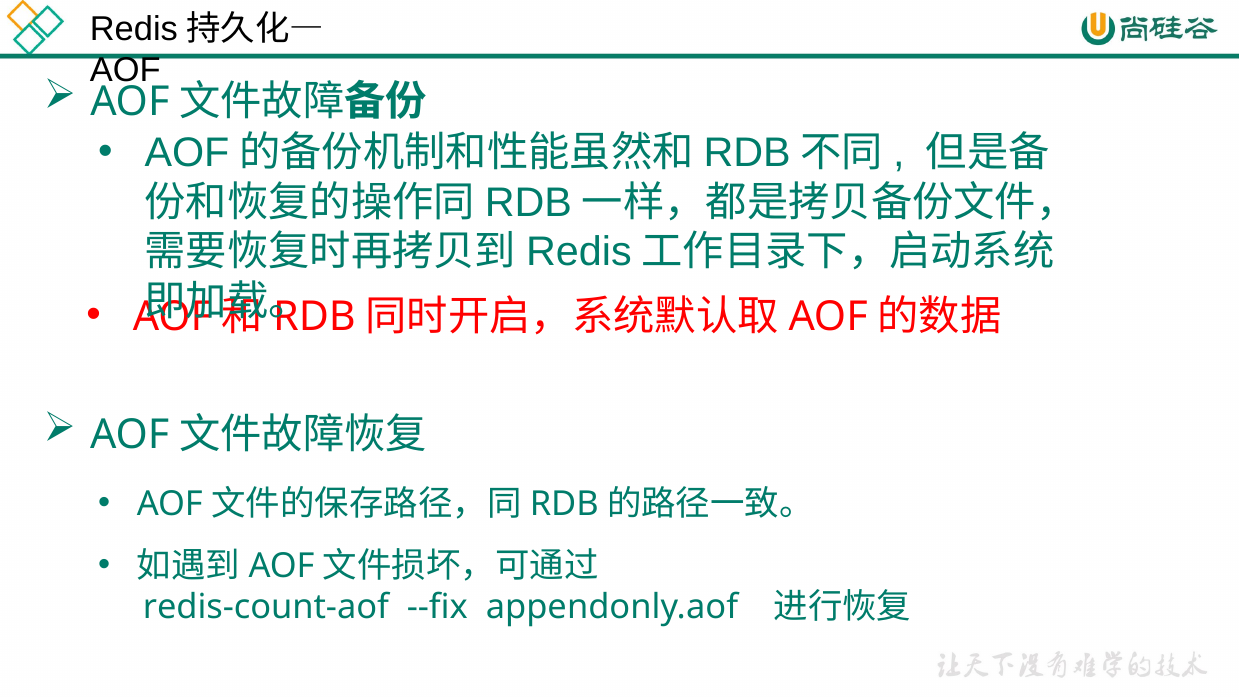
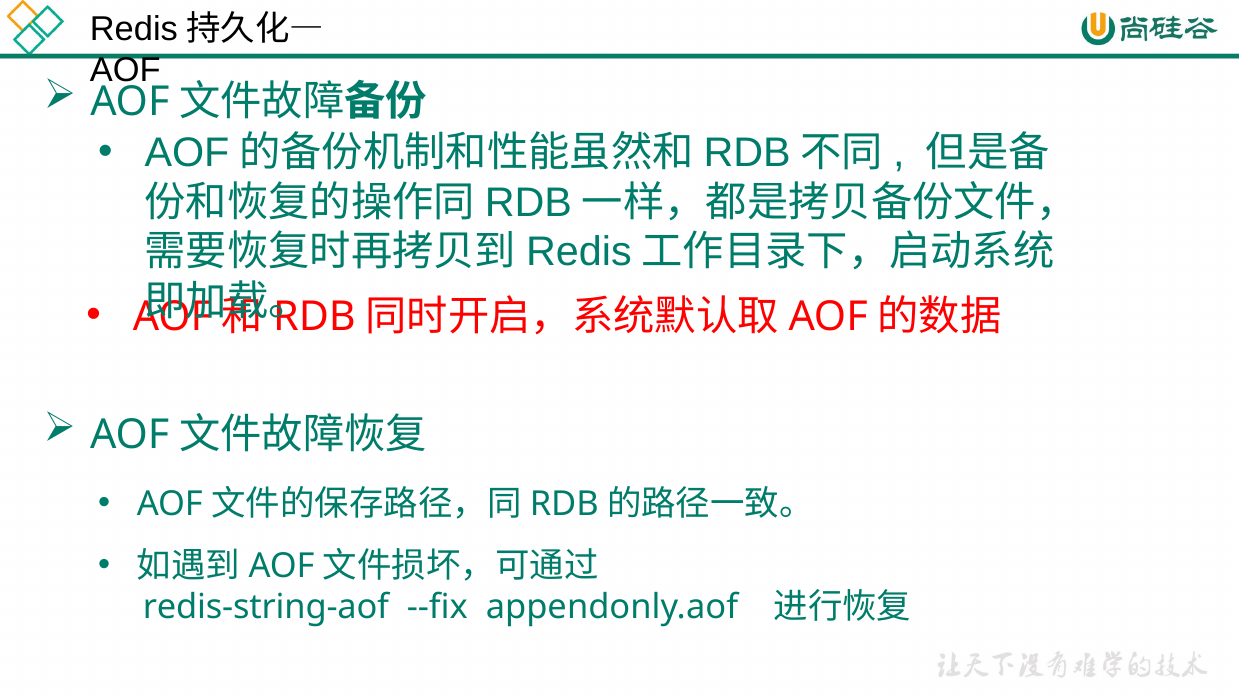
redis-count-aof: redis-count-aof -> redis-string-aof
